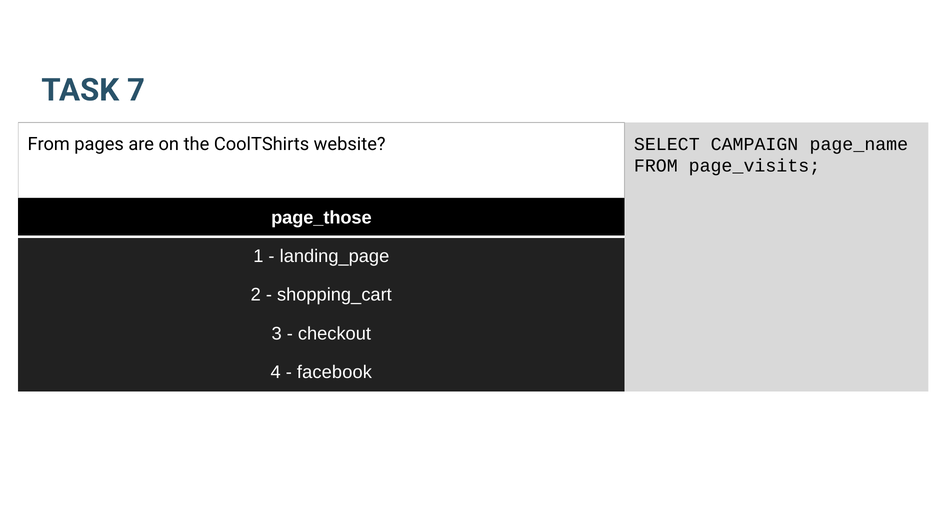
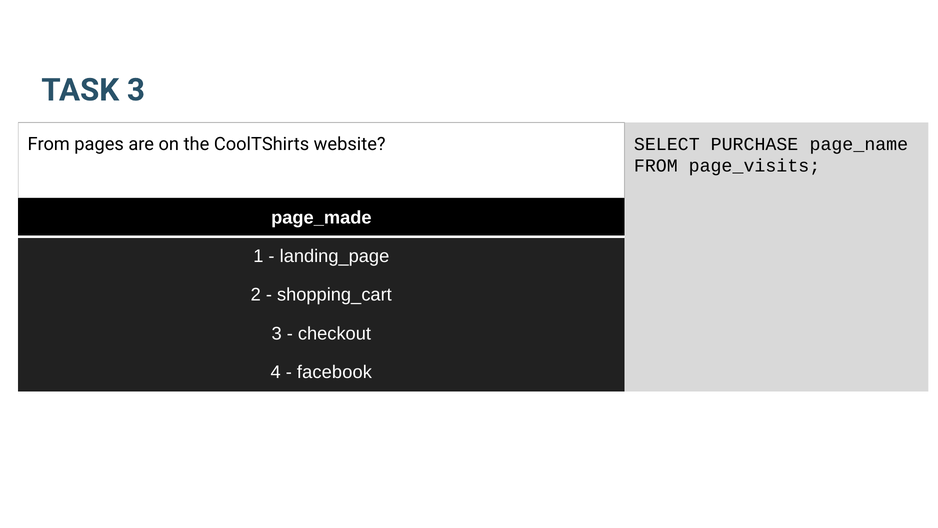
TASK 7: 7 -> 3
CAMPAIGN: CAMPAIGN -> PURCHASE
page_those: page_those -> page_made
